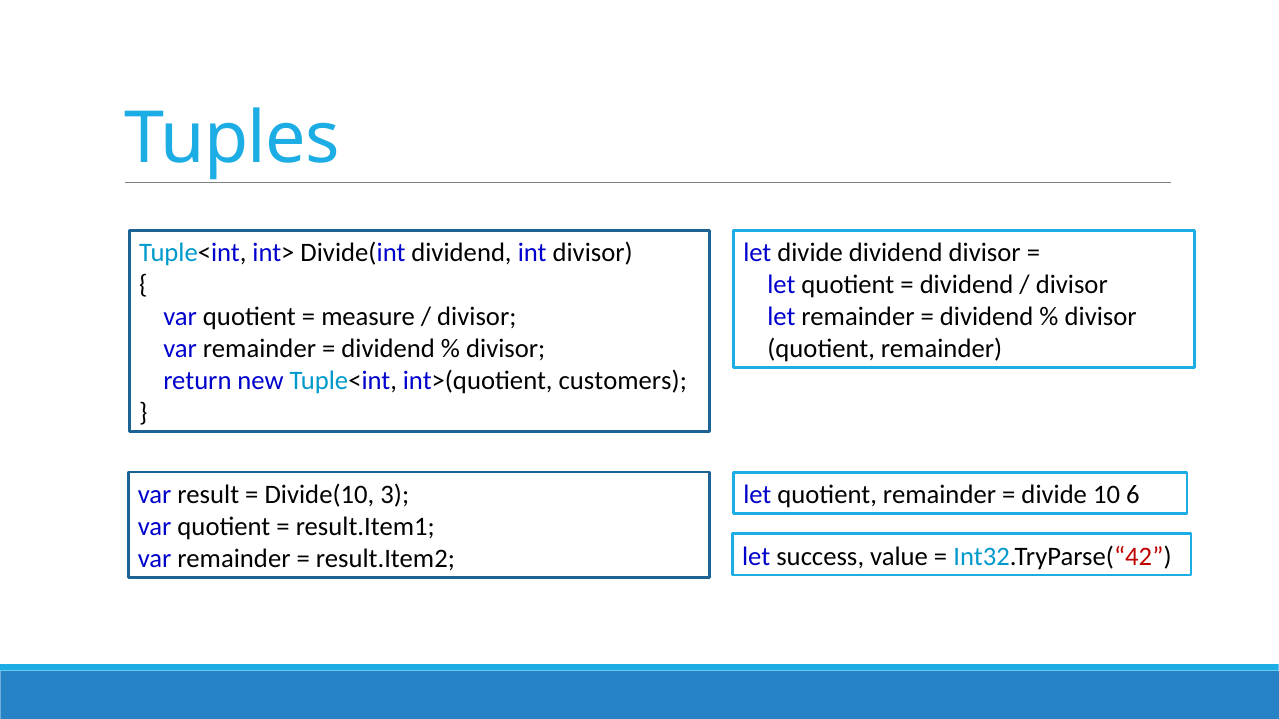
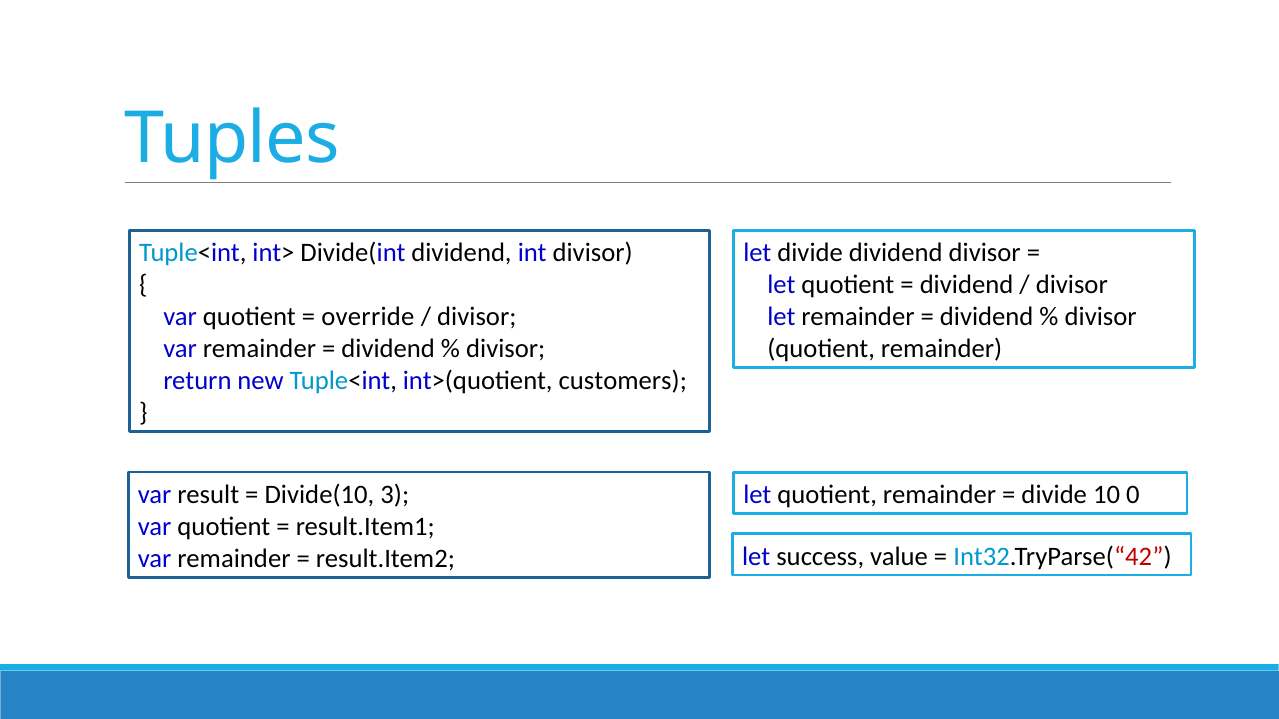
measure: measure -> override
6: 6 -> 0
